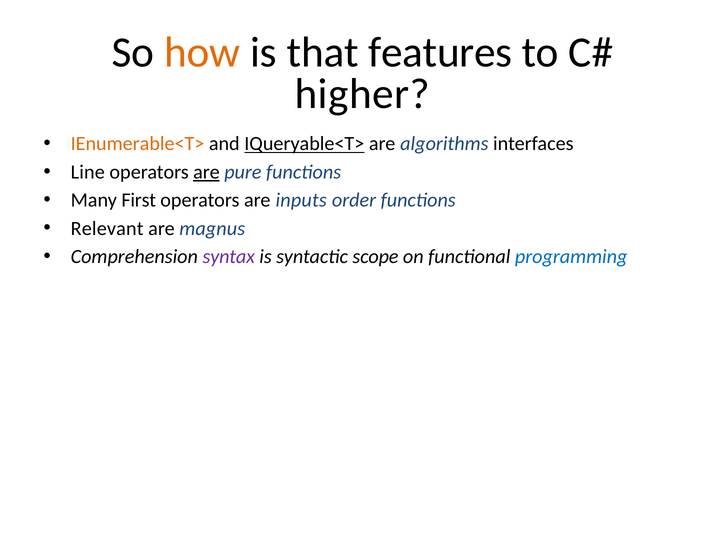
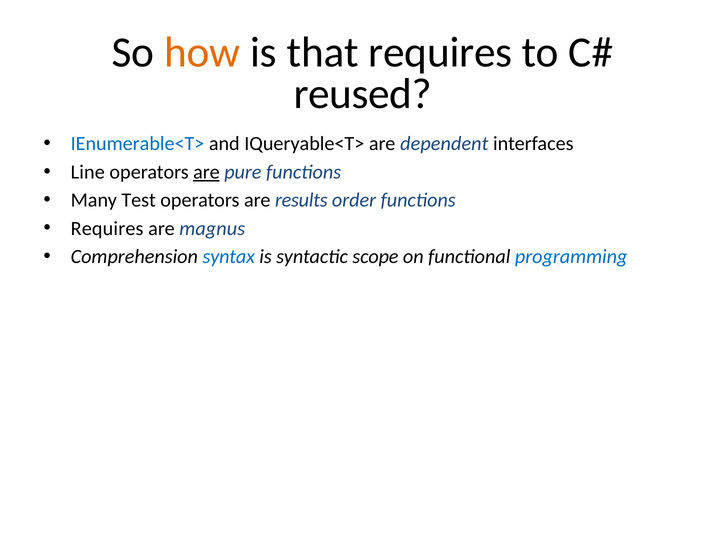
that features: features -> requires
higher: higher -> reused
IEnumerable<T> colour: orange -> blue
IQueryable<T> underline: present -> none
algorithms: algorithms -> dependent
First: First -> Test
inputs: inputs -> results
Relevant at (107, 229): Relevant -> Requires
syntax colour: purple -> blue
